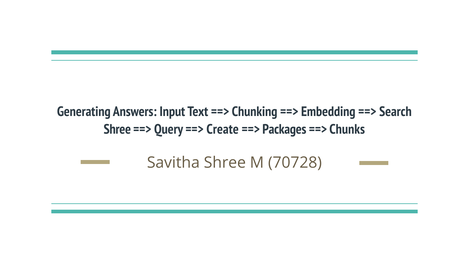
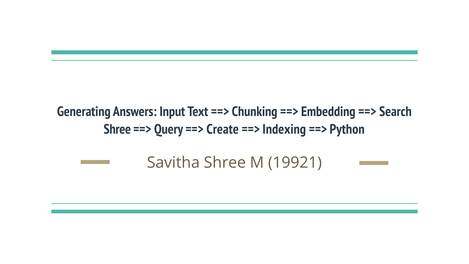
Packages: Packages -> Indexing
Chunks: Chunks -> Python
70728: 70728 -> 19921
